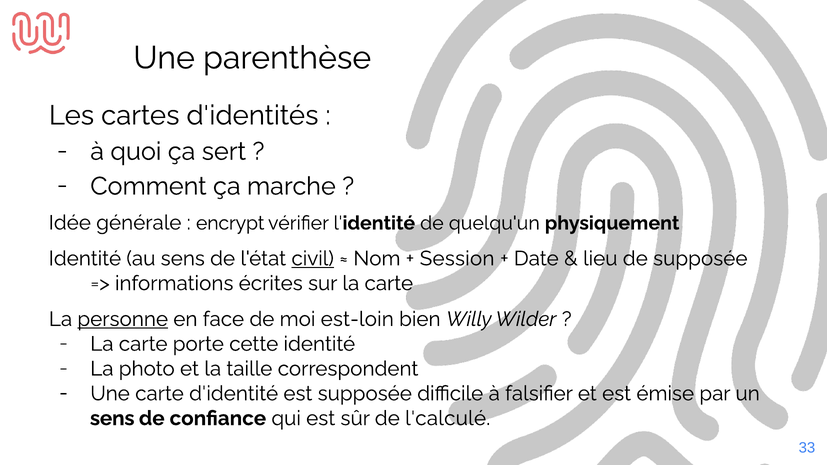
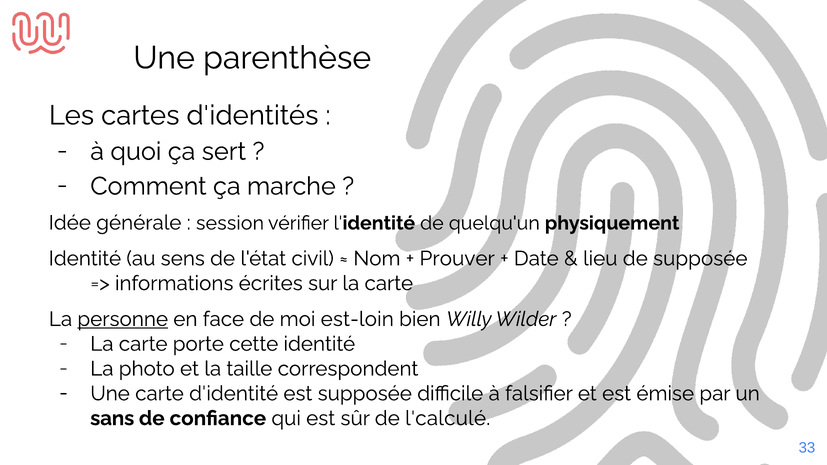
encrypt: encrypt -> session
civil underline: present -> none
Session: Session -> Prouver
sens at (112, 418): sens -> sans
